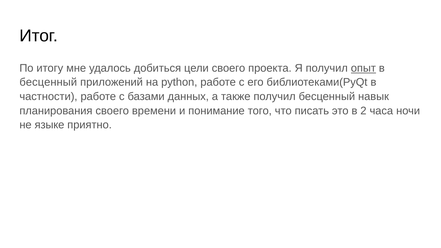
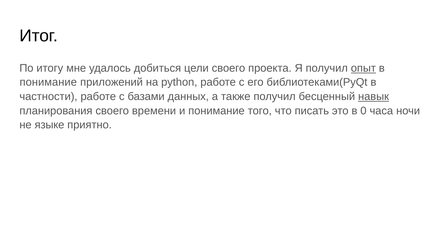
бесценный at (48, 82): бесценный -> понимание
навык underline: none -> present
2: 2 -> 0
